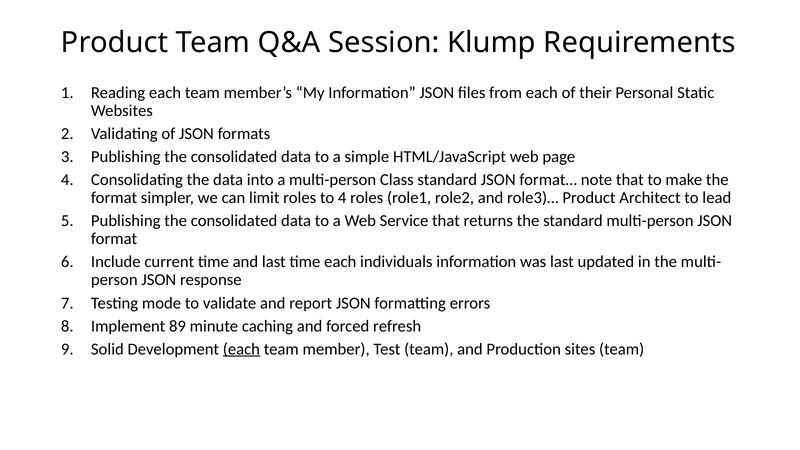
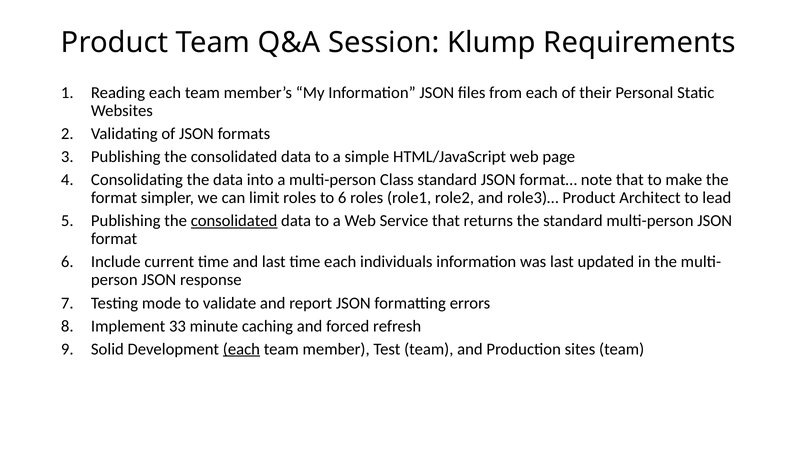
to 4: 4 -> 6
consolidated at (234, 221) underline: none -> present
89: 89 -> 33
